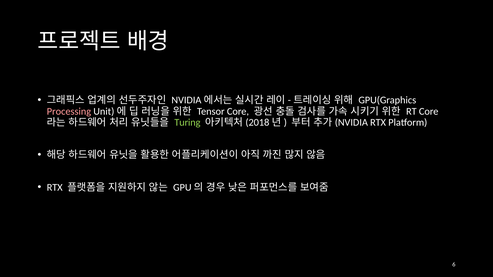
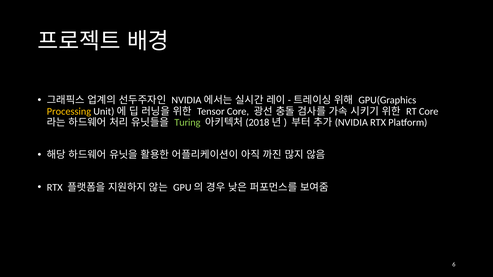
Processing colour: pink -> yellow
